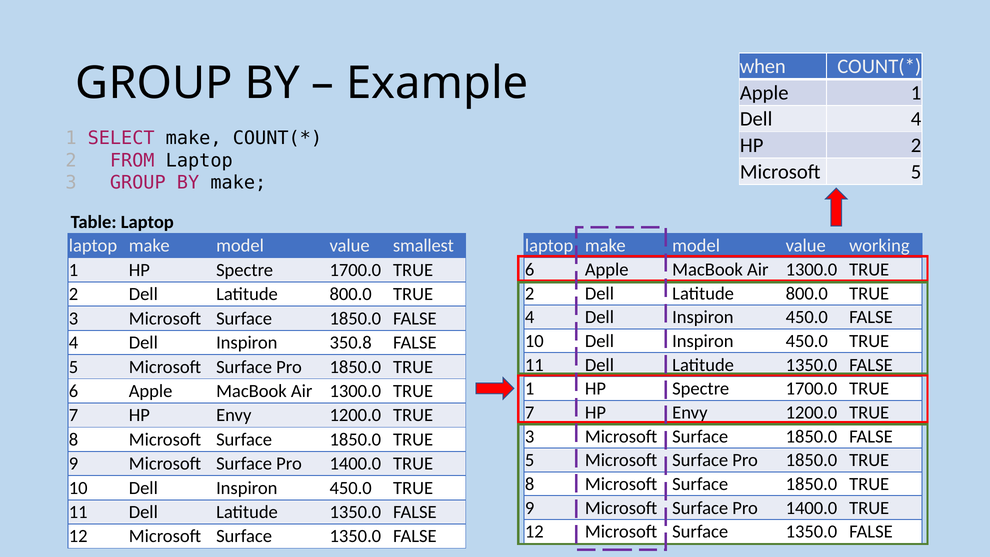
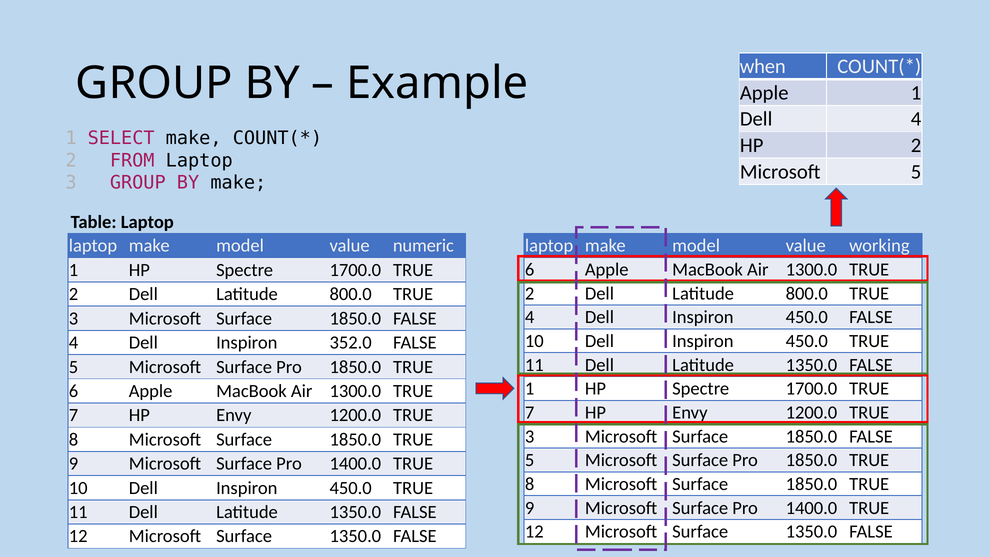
smallest: smallest -> numeric
350.8: 350.8 -> 352.0
